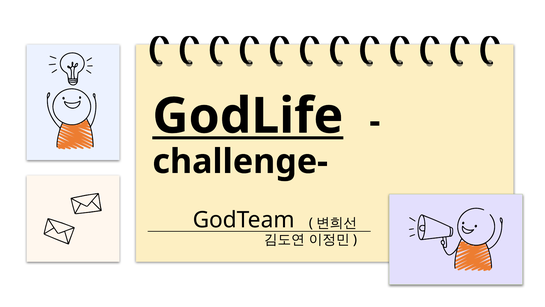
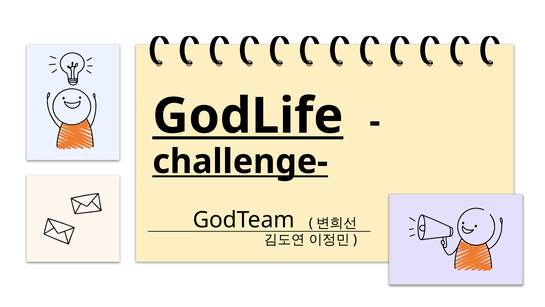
challenge- underline: none -> present
